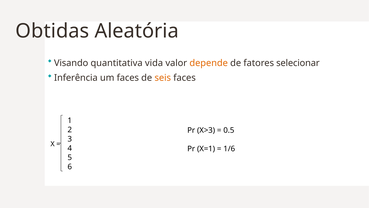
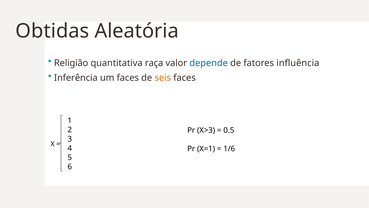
Visando: Visando -> Religião
vida: vida -> raça
depende colour: orange -> blue
selecionar: selecionar -> influência
